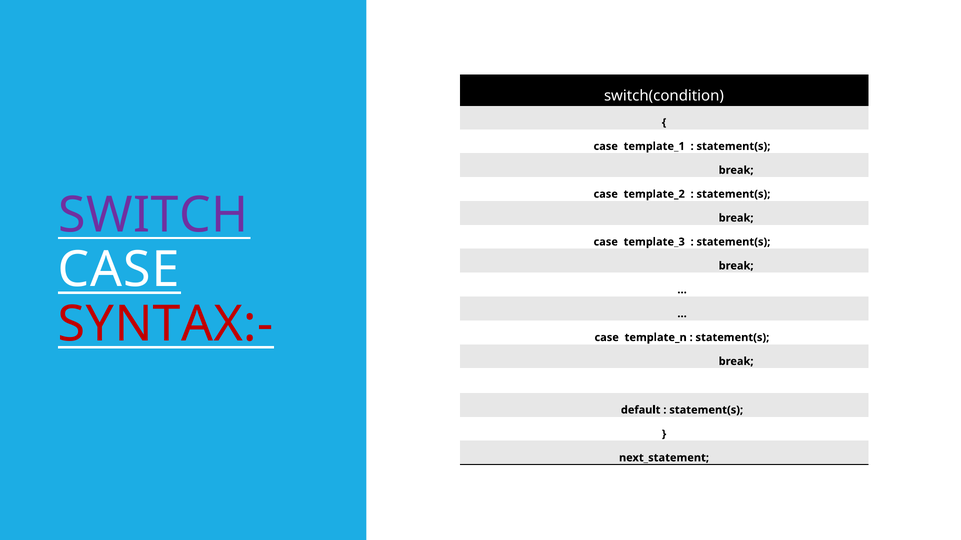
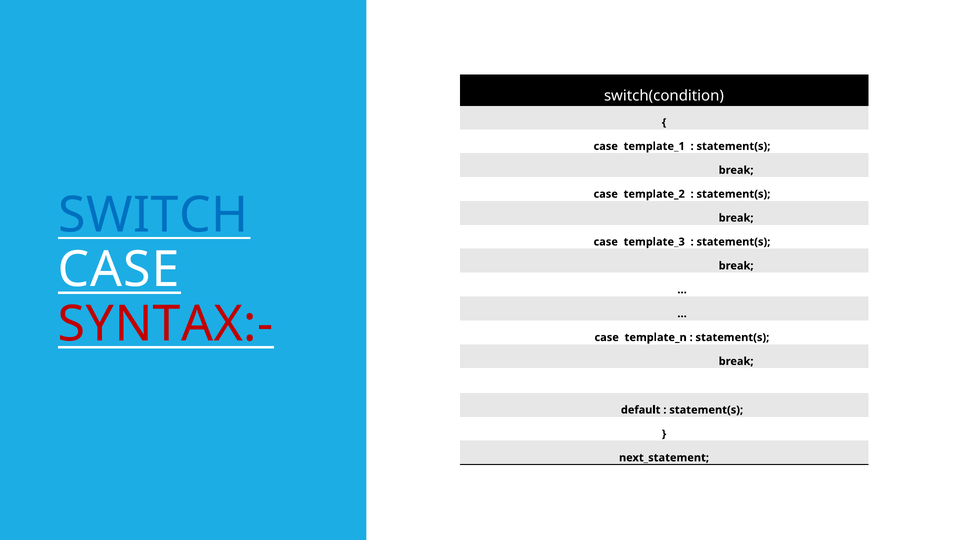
SWITCH colour: purple -> blue
